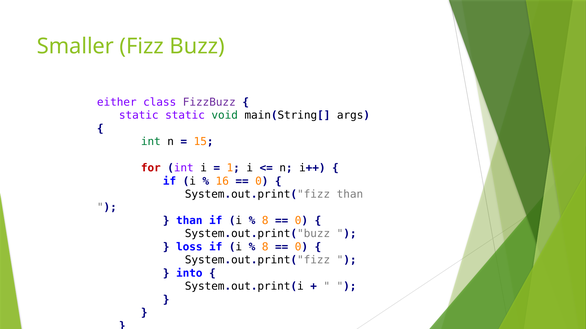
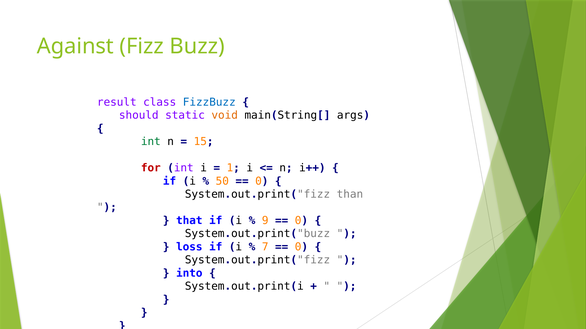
Smaller: Smaller -> Against
either: either -> result
FizzBuzz colour: purple -> blue
static at (139, 115): static -> should
void colour: green -> orange
16: 16 -> 50
than at (189, 221): than -> that
8 at (265, 221): 8 -> 9
8 at (265, 247): 8 -> 7
